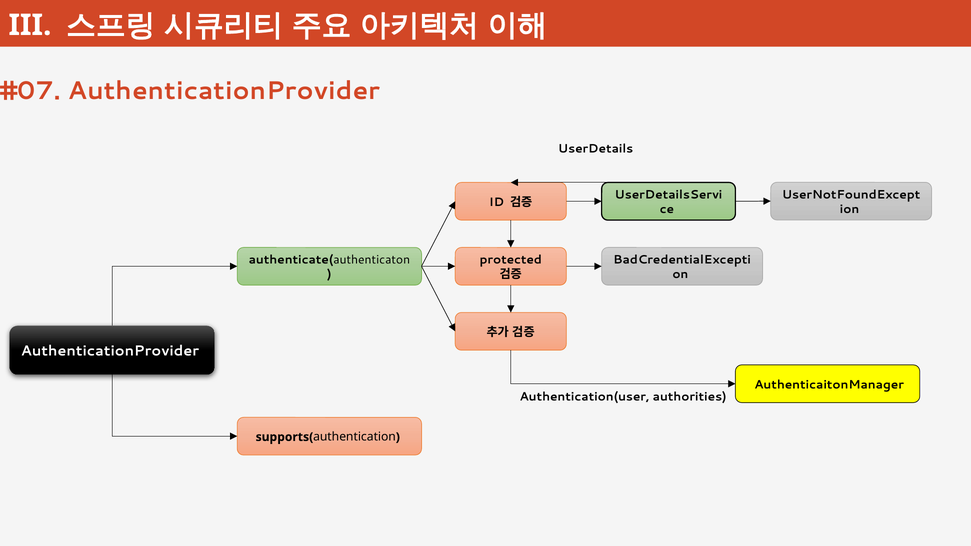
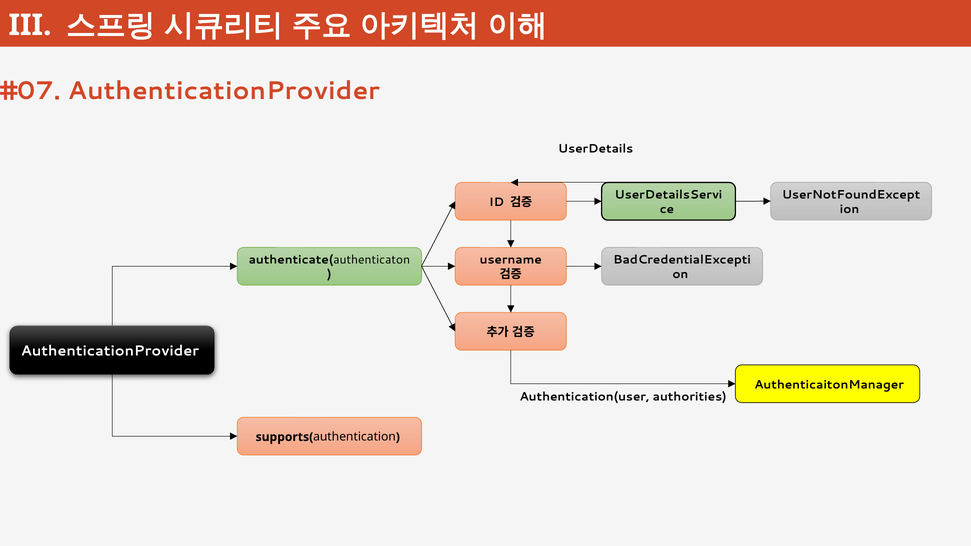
protected: protected -> username
